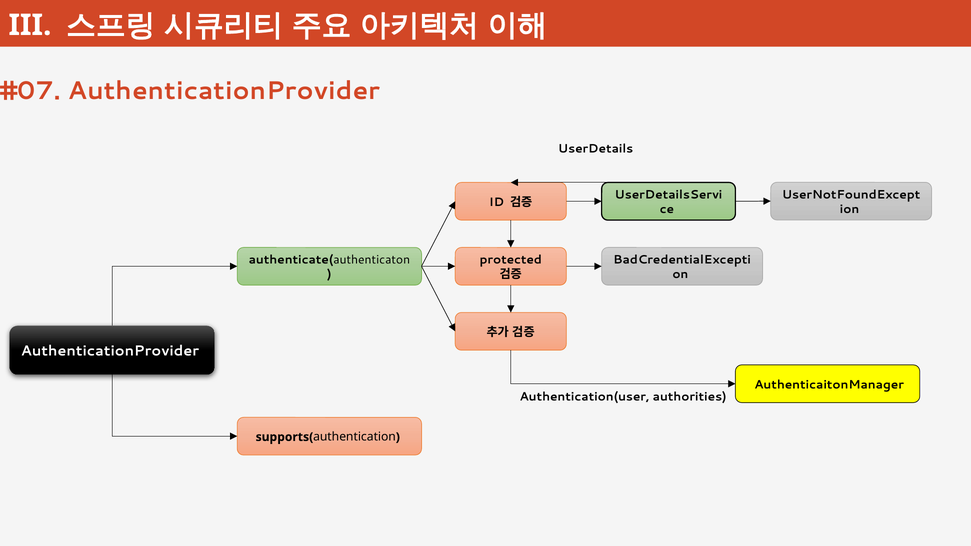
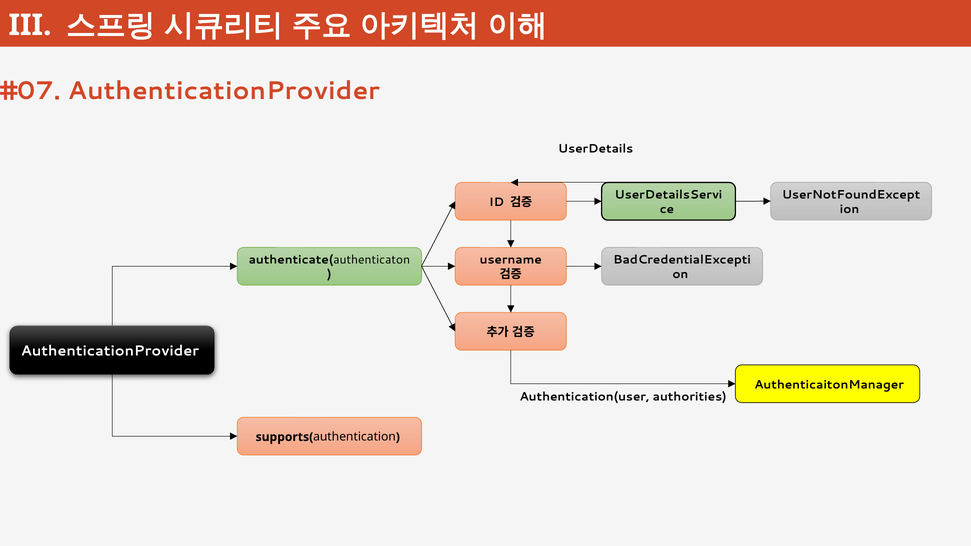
protected: protected -> username
